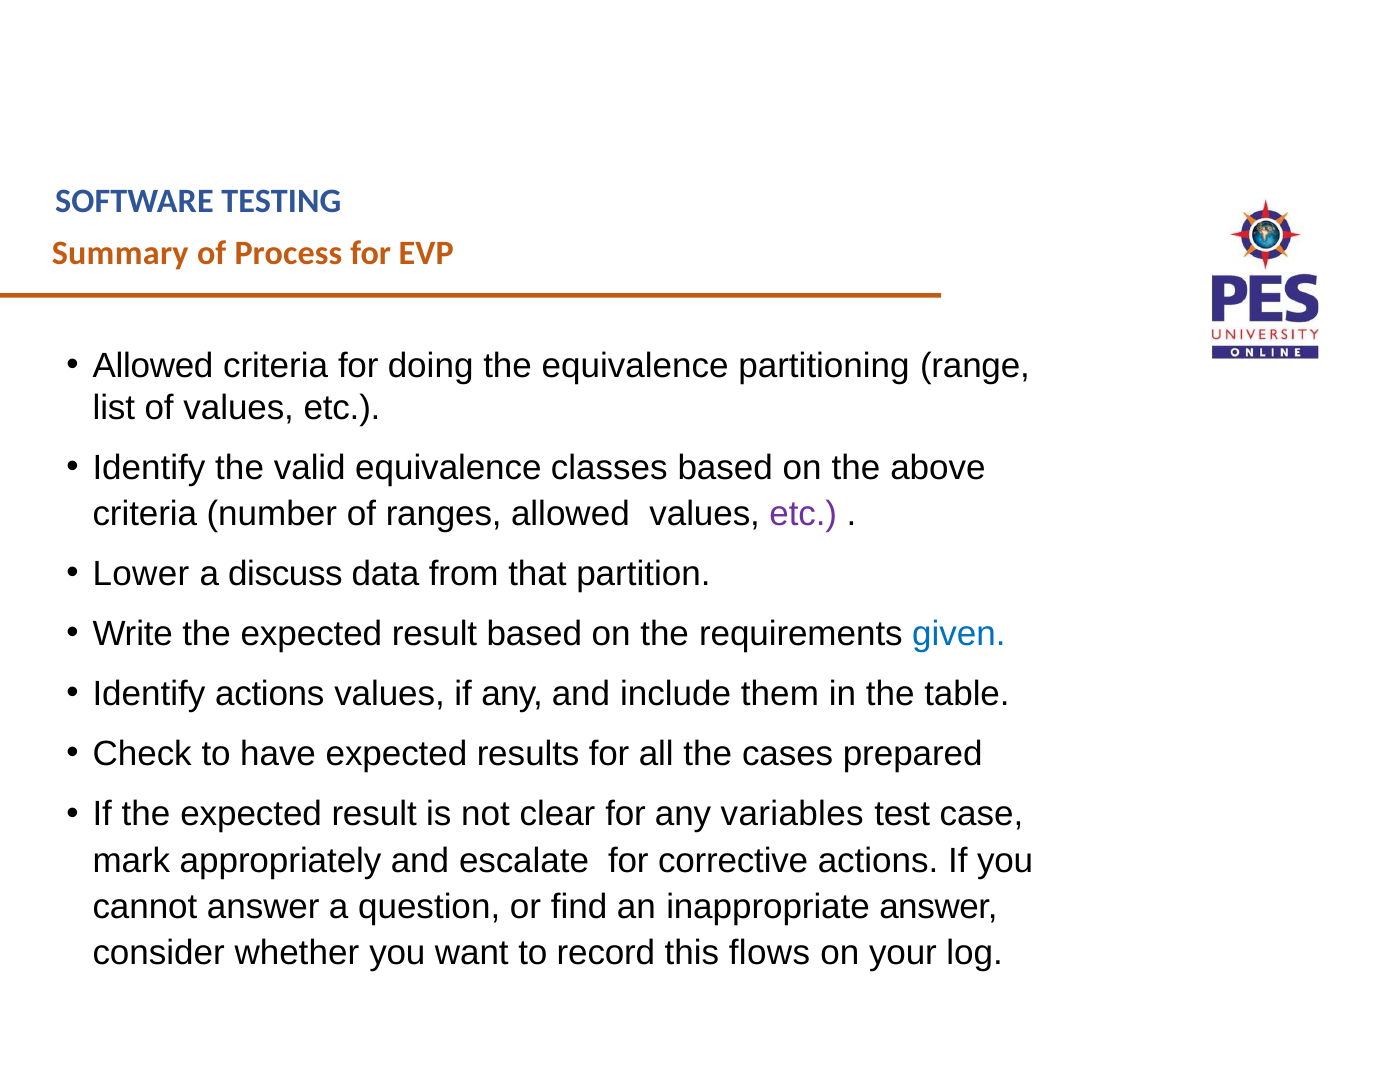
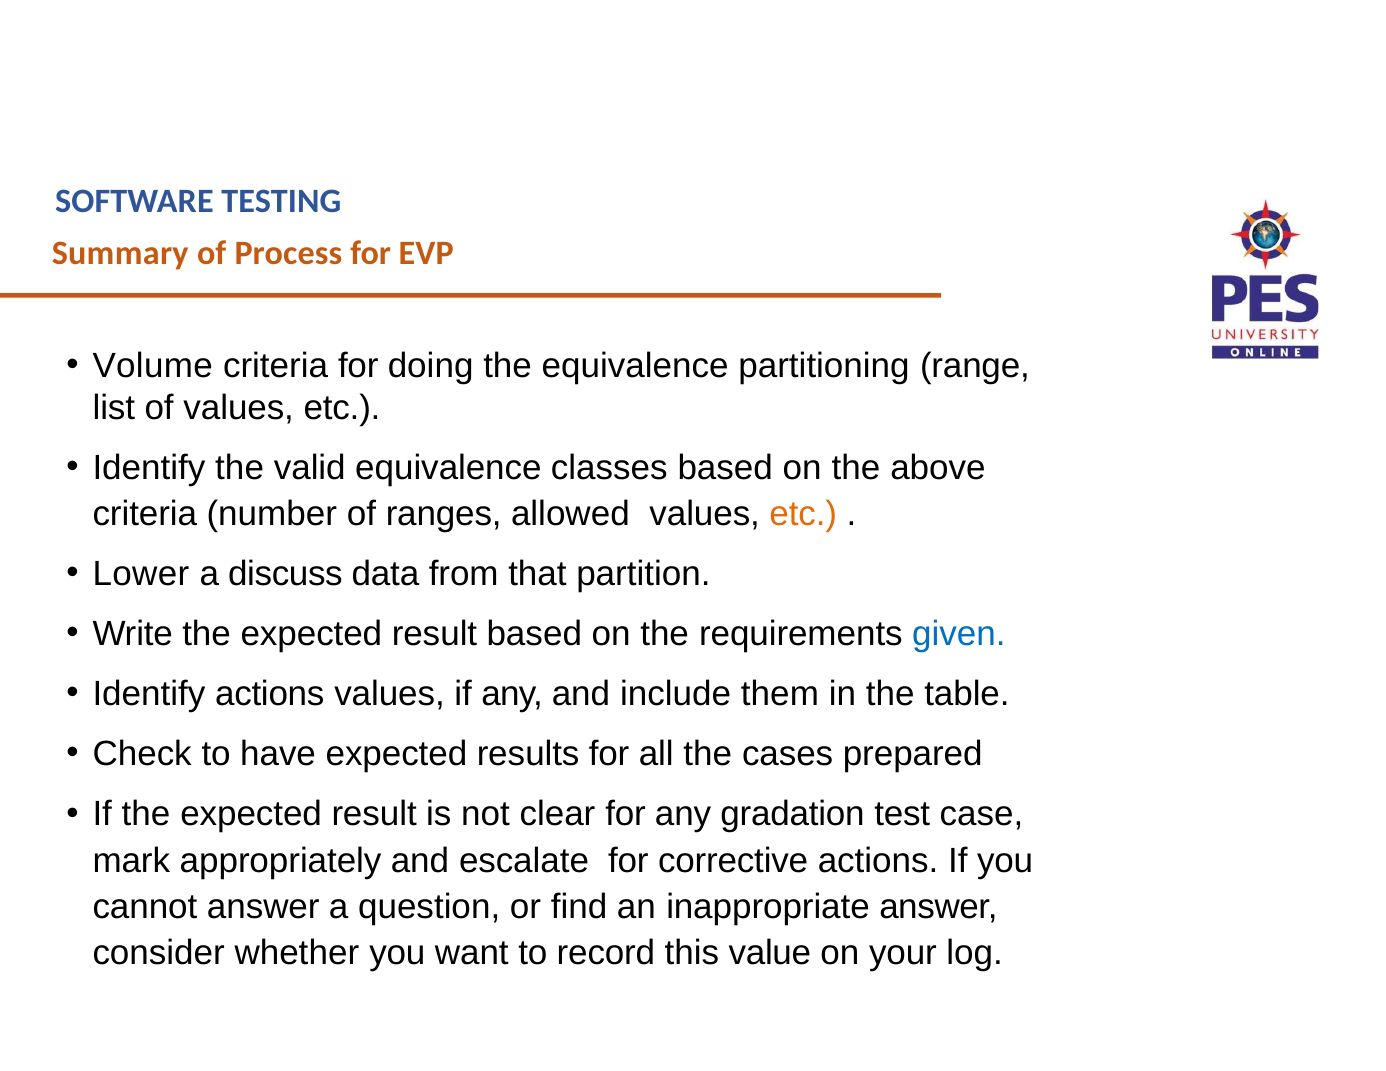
Allowed at (153, 366): Allowed -> Volume
etc at (803, 514) colour: purple -> orange
variables: variables -> gradation
flows: flows -> value
